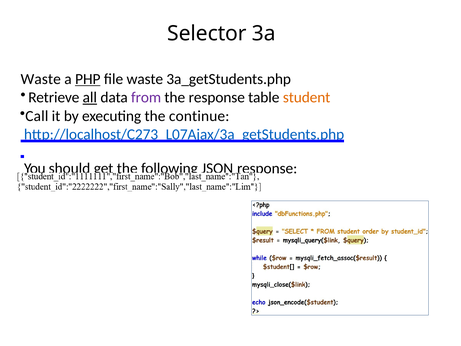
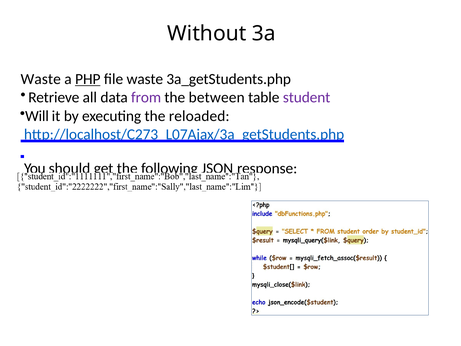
Selector: Selector -> Without
all underline: present -> none
the response: response -> between
student colour: orange -> purple
Call: Call -> Will
continue: continue -> reloaded
